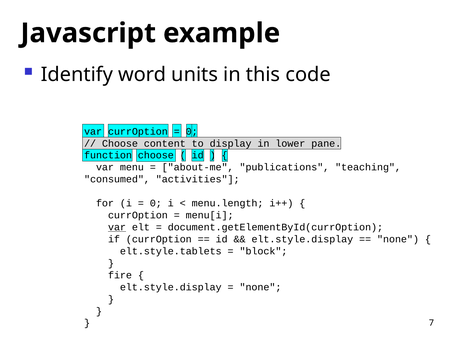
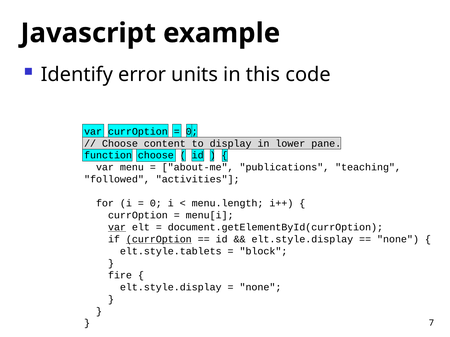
word: word -> error
consumed: consumed -> followed
currOption at (159, 240) underline: none -> present
